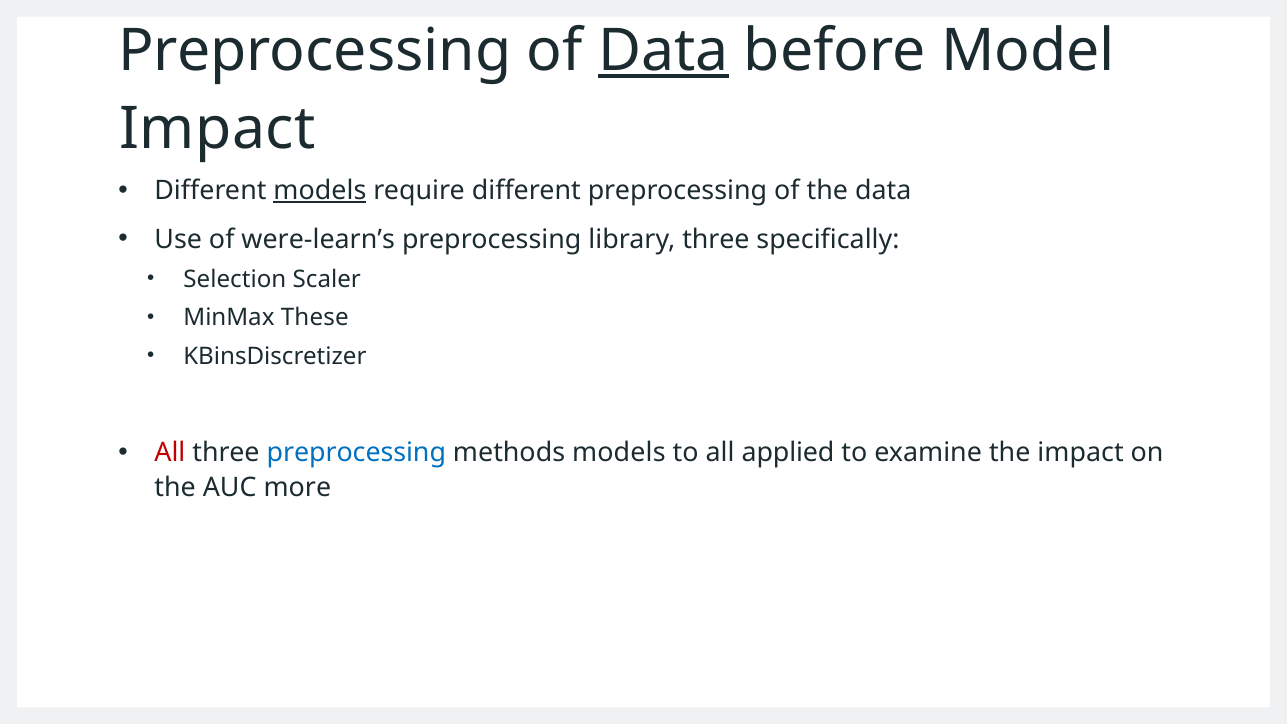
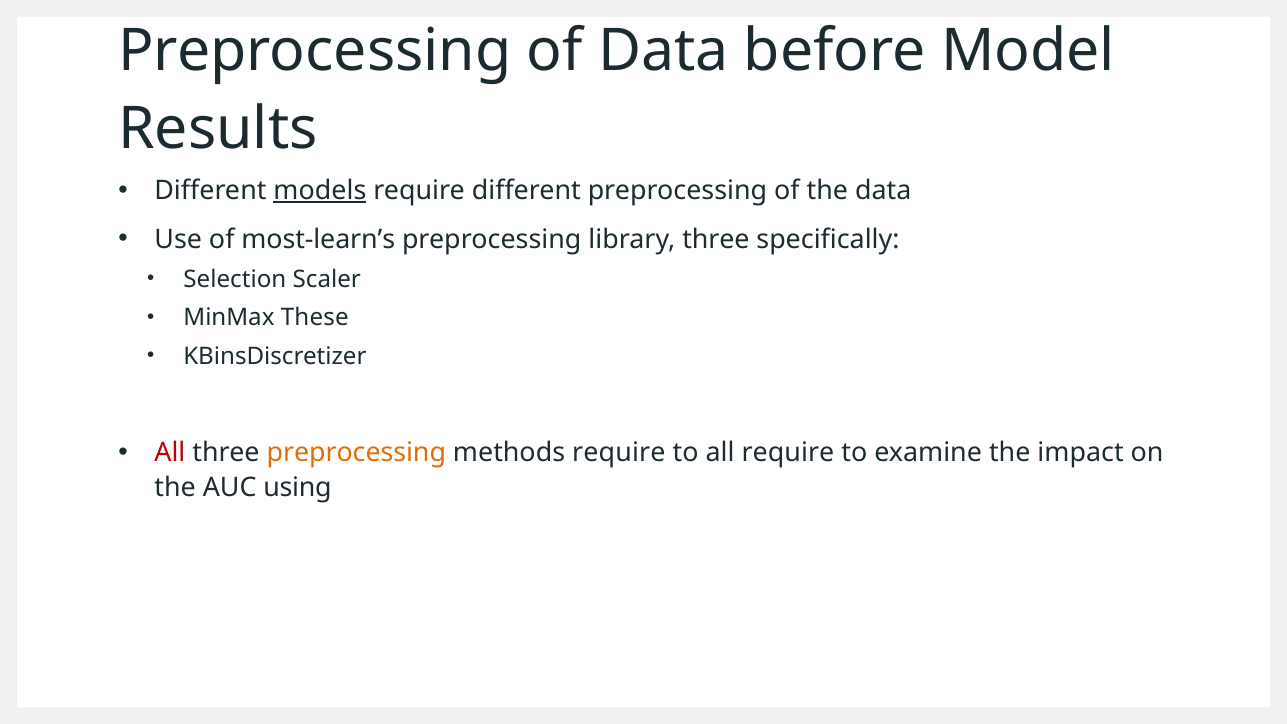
Data at (663, 51) underline: present -> none
Impact at (218, 129): Impact -> Results
were-learn’s: were-learn’s -> most-learn’s
preprocessing at (356, 453) colour: blue -> orange
methods models: models -> require
all applied: applied -> require
more: more -> using
